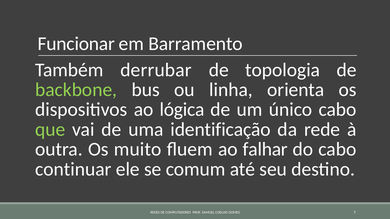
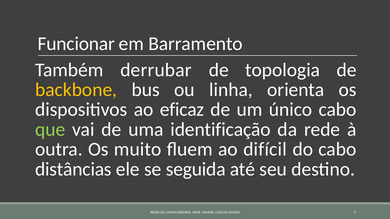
backbone colour: light green -> yellow
lógica: lógica -> eficaz
falhar: falhar -> difícil
continuar: continuar -> distâncias
comum: comum -> seguida
